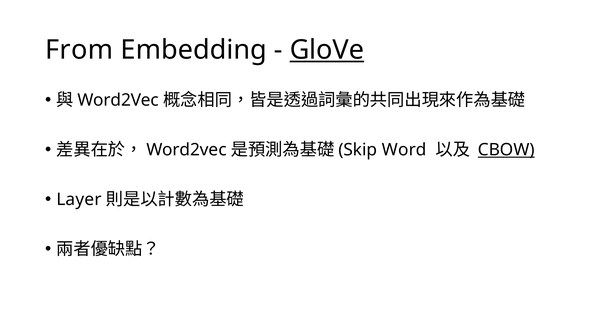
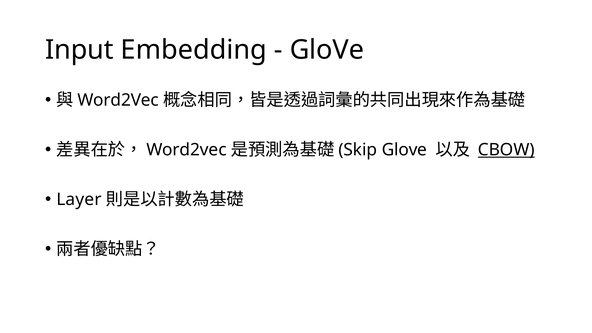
From: From -> Input
GloVe at (327, 50) underline: present -> none
Word at (404, 150): Word -> Glove
